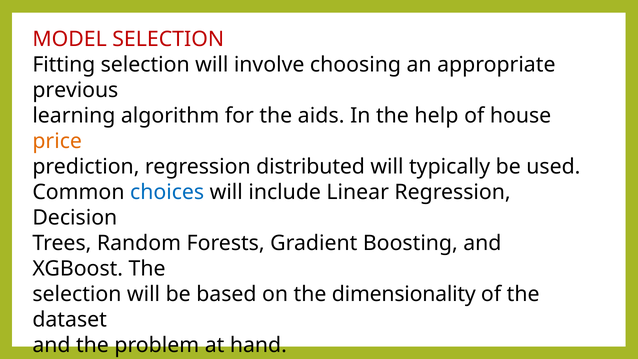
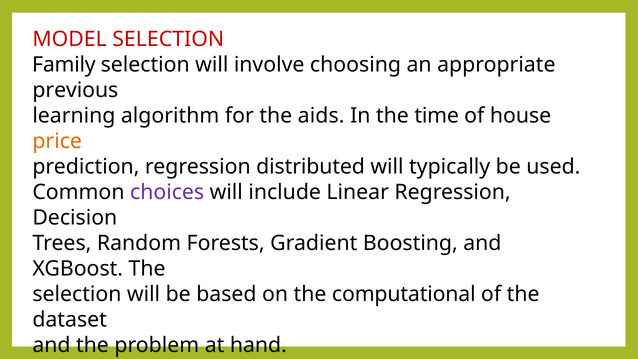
Fitting: Fitting -> Family
help: help -> time
choices colour: blue -> purple
dimensionality: dimensionality -> computational
